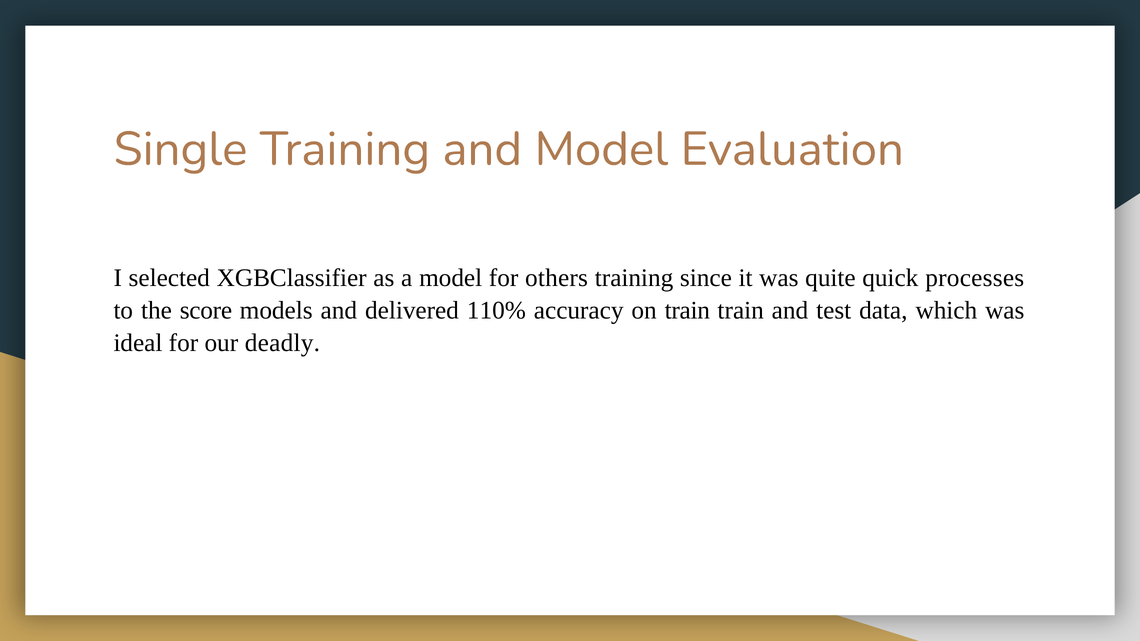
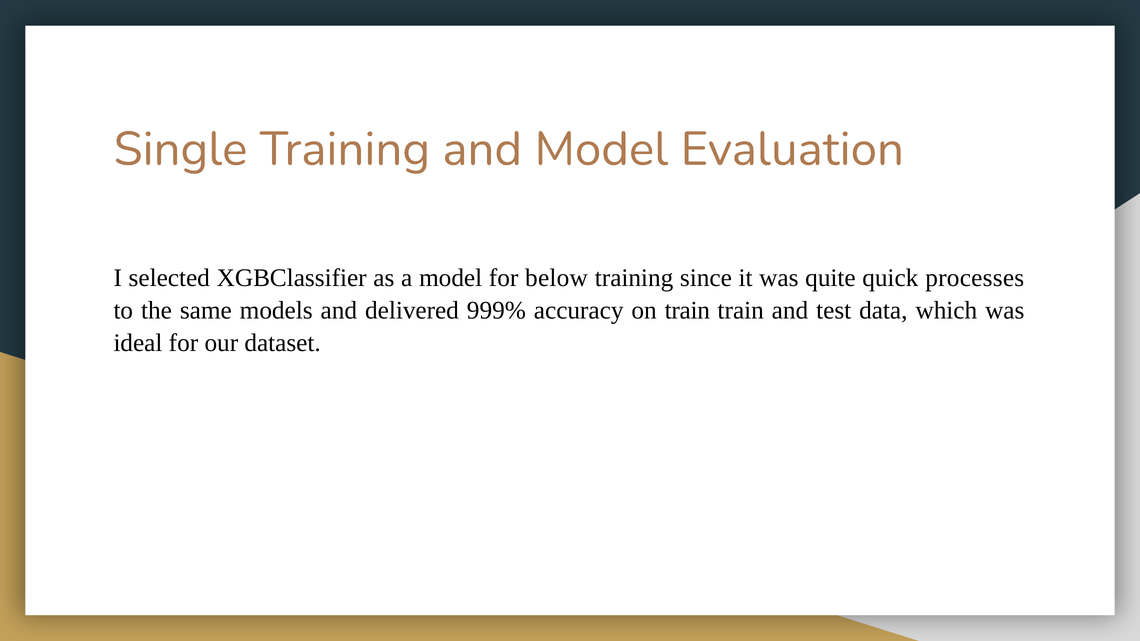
others: others -> below
score: score -> same
110%: 110% -> 999%
deadly: deadly -> dataset
